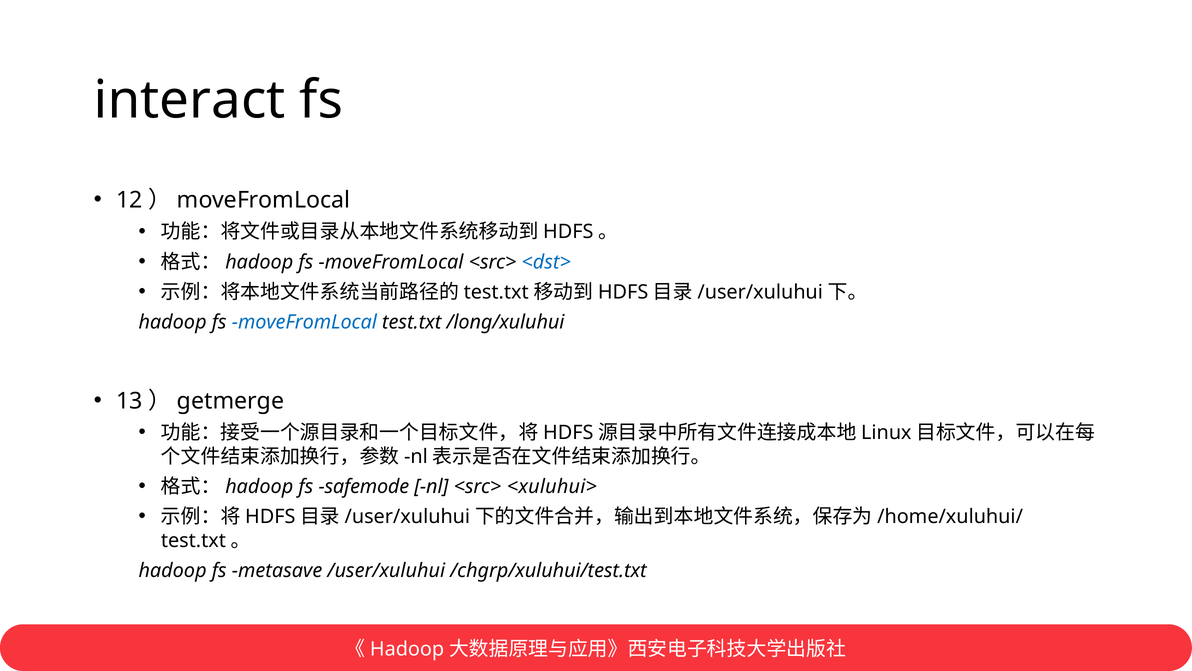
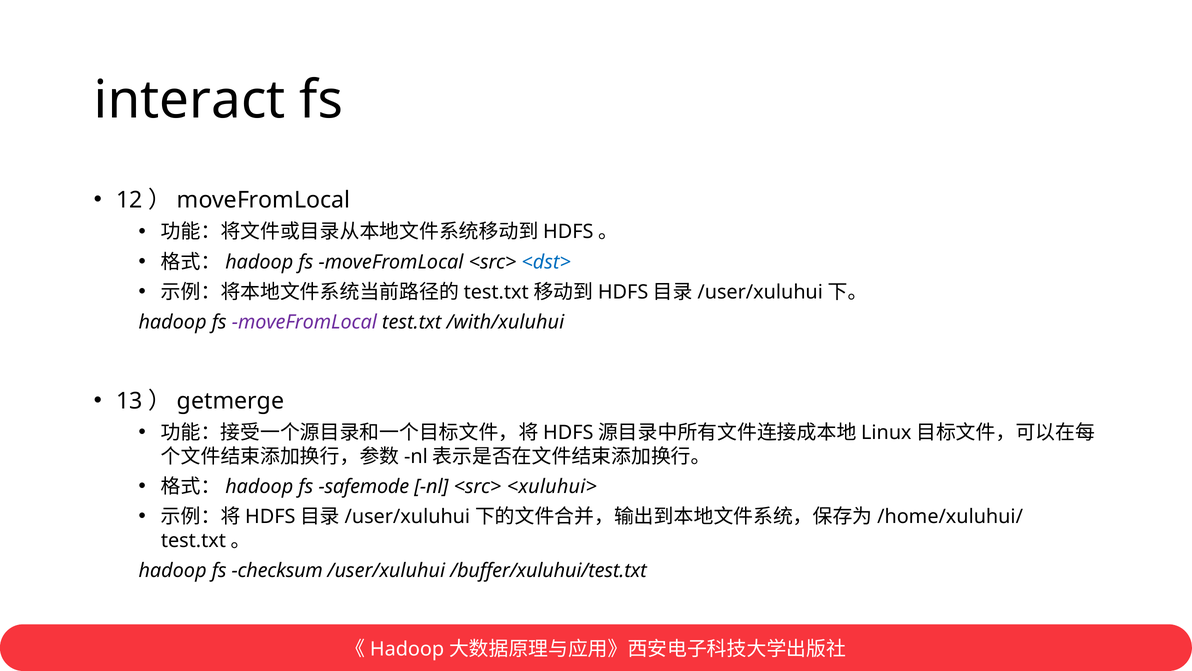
moveFromLocal at (304, 322) colour: blue -> purple
/long/xuluhui: /long/xuluhui -> /with/xuluhui
metasave: metasave -> checksum
/chgrp/xuluhui/test.txt: /chgrp/xuluhui/test.txt -> /buffer/xuluhui/test.txt
